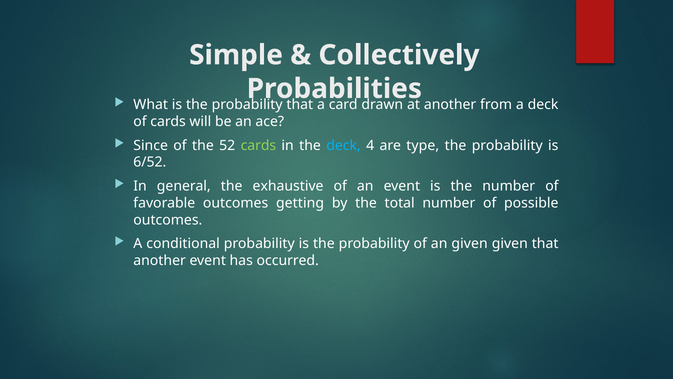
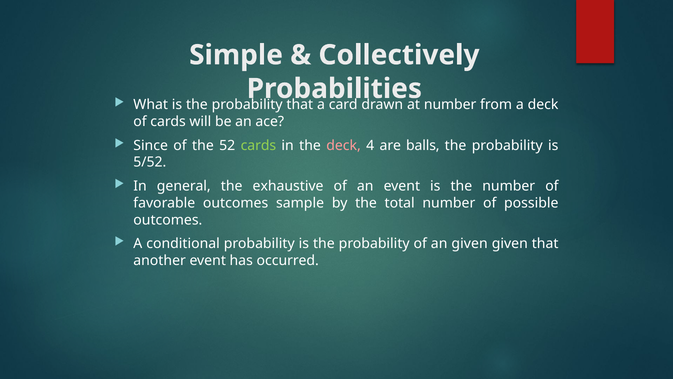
another at (450, 104): another -> number
deck at (344, 145) colour: light blue -> pink
type: type -> balls
6/52: 6/52 -> 5/52
getting: getting -> sample
